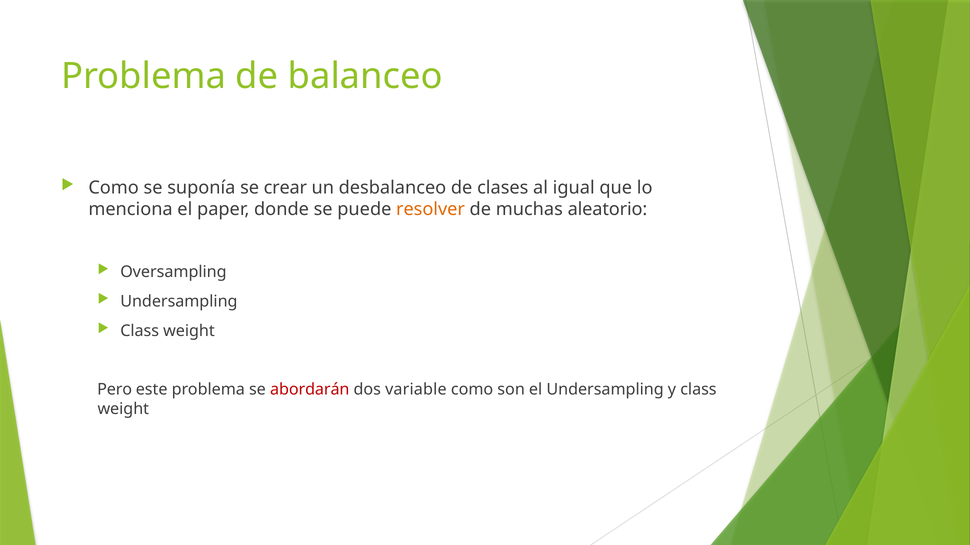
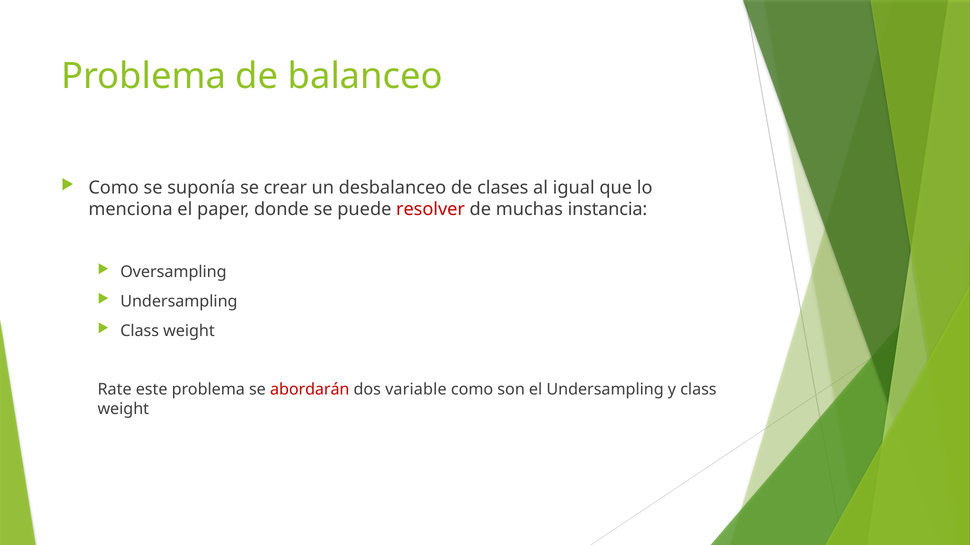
resolver colour: orange -> red
aleatorio: aleatorio -> instancia
Pero: Pero -> Rate
